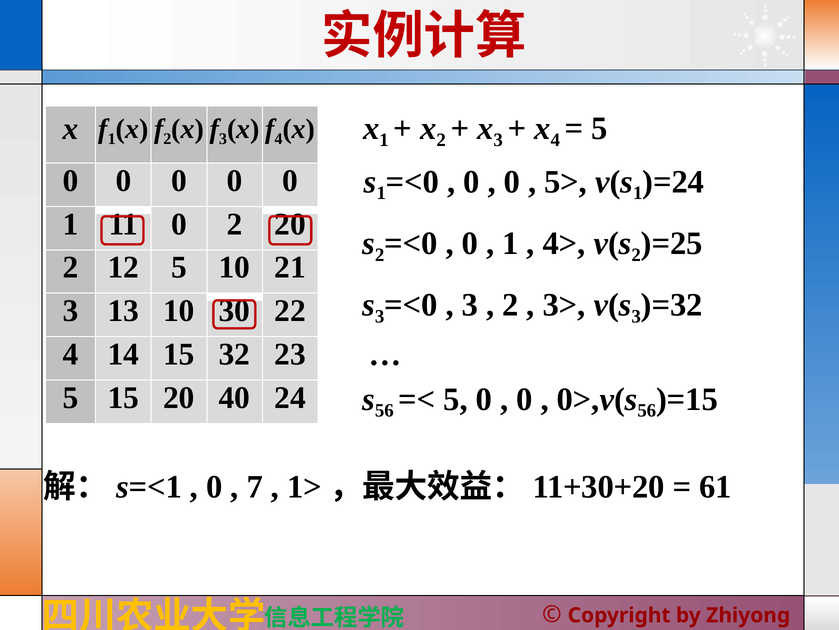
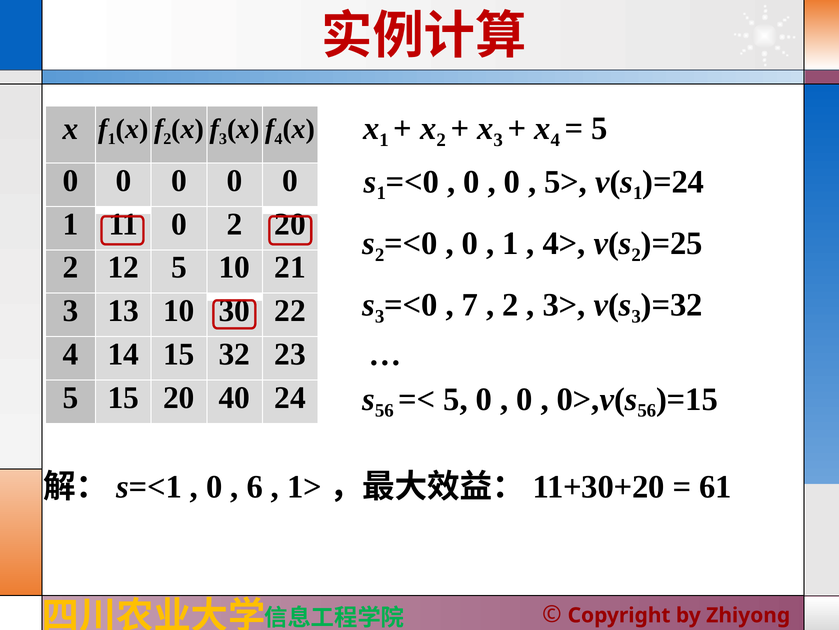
3 at (470, 305): 3 -> 7
7: 7 -> 6
